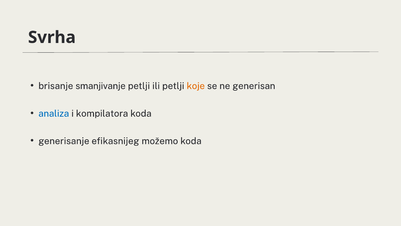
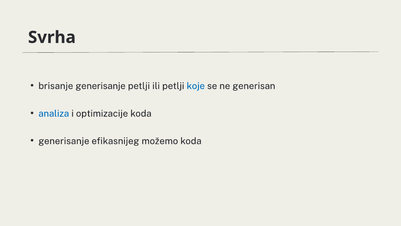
brisanje smanjivanje: smanjivanje -> generisanje
koje colour: orange -> blue
kompilatora: kompilatora -> optimizacije
